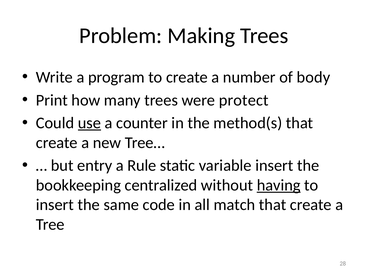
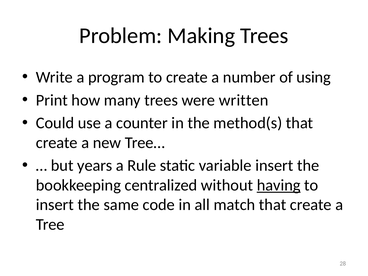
body: body -> using
protect: protect -> written
use underline: present -> none
entry: entry -> years
